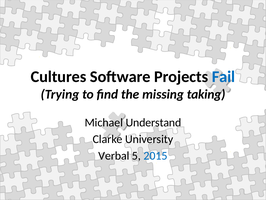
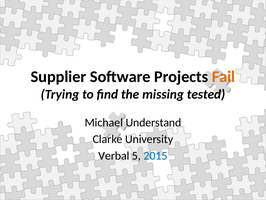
Cultures: Cultures -> Supplier
Fail colour: blue -> orange
taking: taking -> tested
